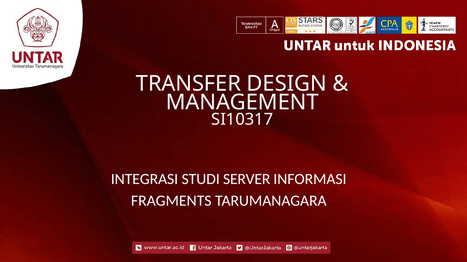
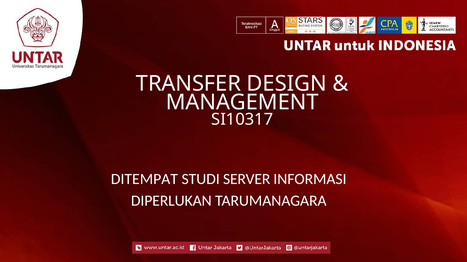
INTEGRASI: INTEGRASI -> DITEMPAT
FRAGMENTS: FRAGMENTS -> DIPERLUKAN
